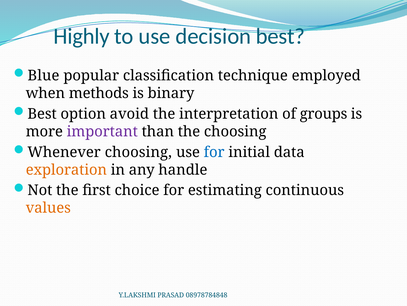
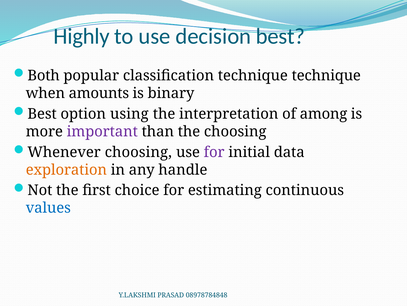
Blue: Blue -> Both
technique employed: employed -> technique
methods: methods -> amounts
avoid: avoid -> using
groups: groups -> among
for at (214, 152) colour: blue -> purple
values colour: orange -> blue
